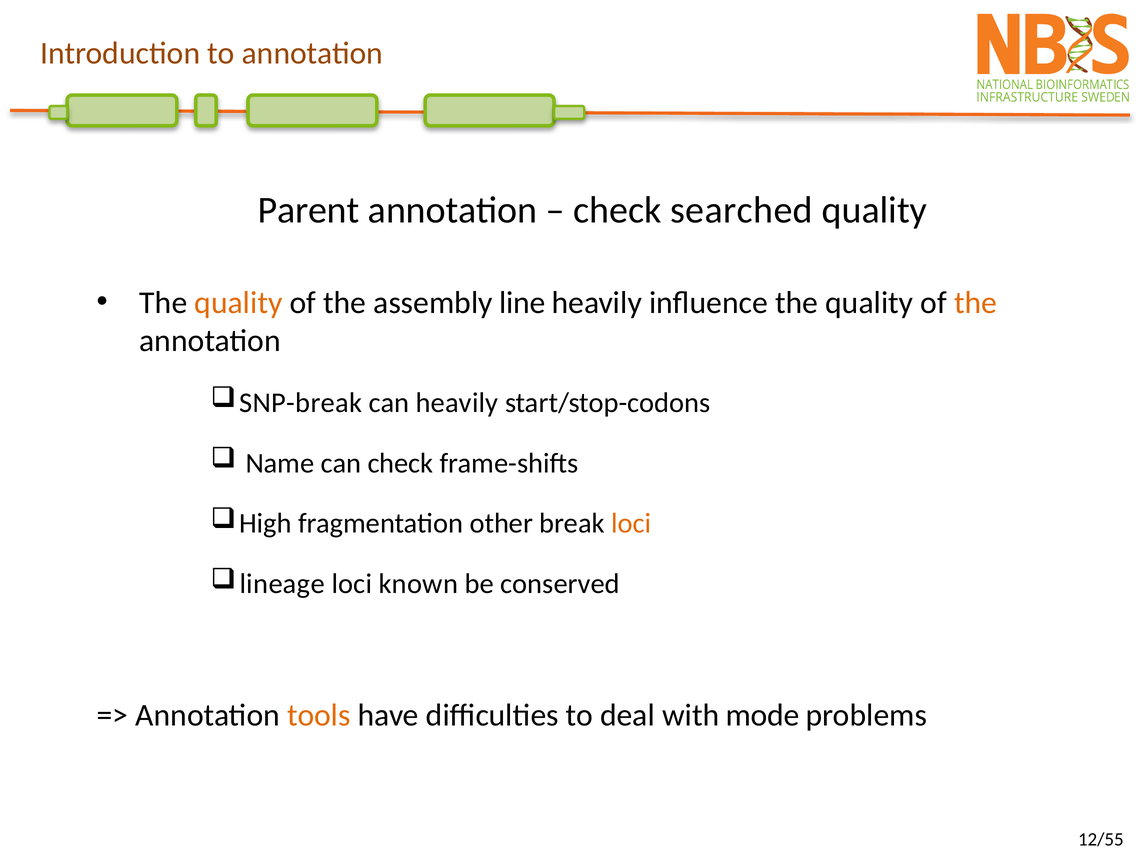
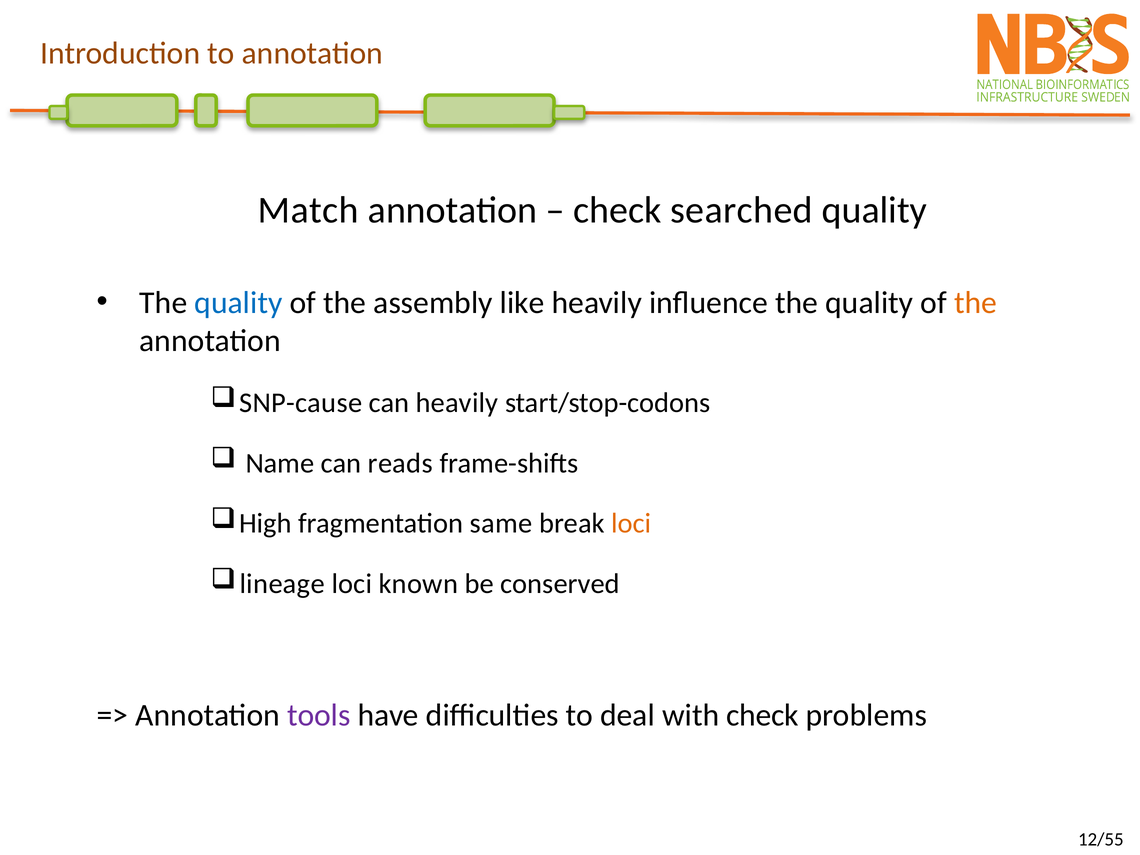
Parent: Parent -> Match
quality at (238, 303) colour: orange -> blue
line: line -> like
SNP-break: SNP-break -> SNP-cause
can check: check -> reads
other: other -> same
tools colour: orange -> purple
with mode: mode -> check
